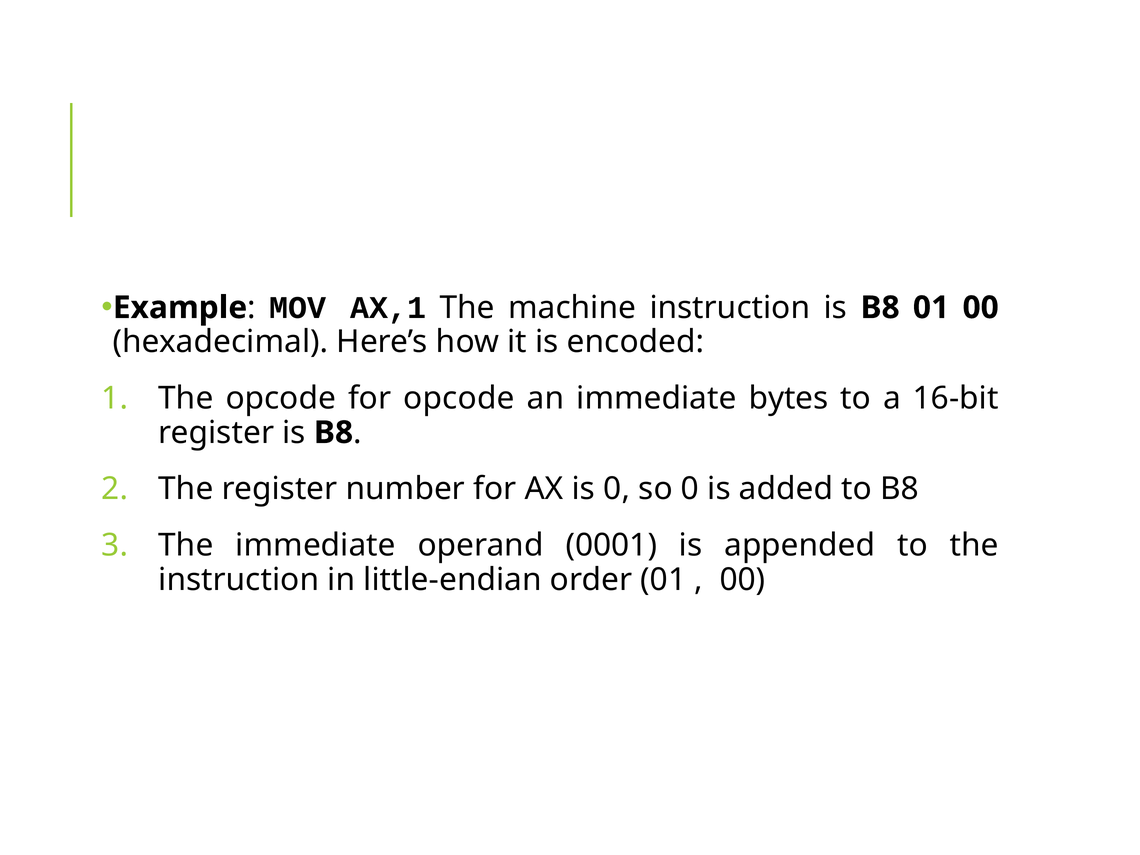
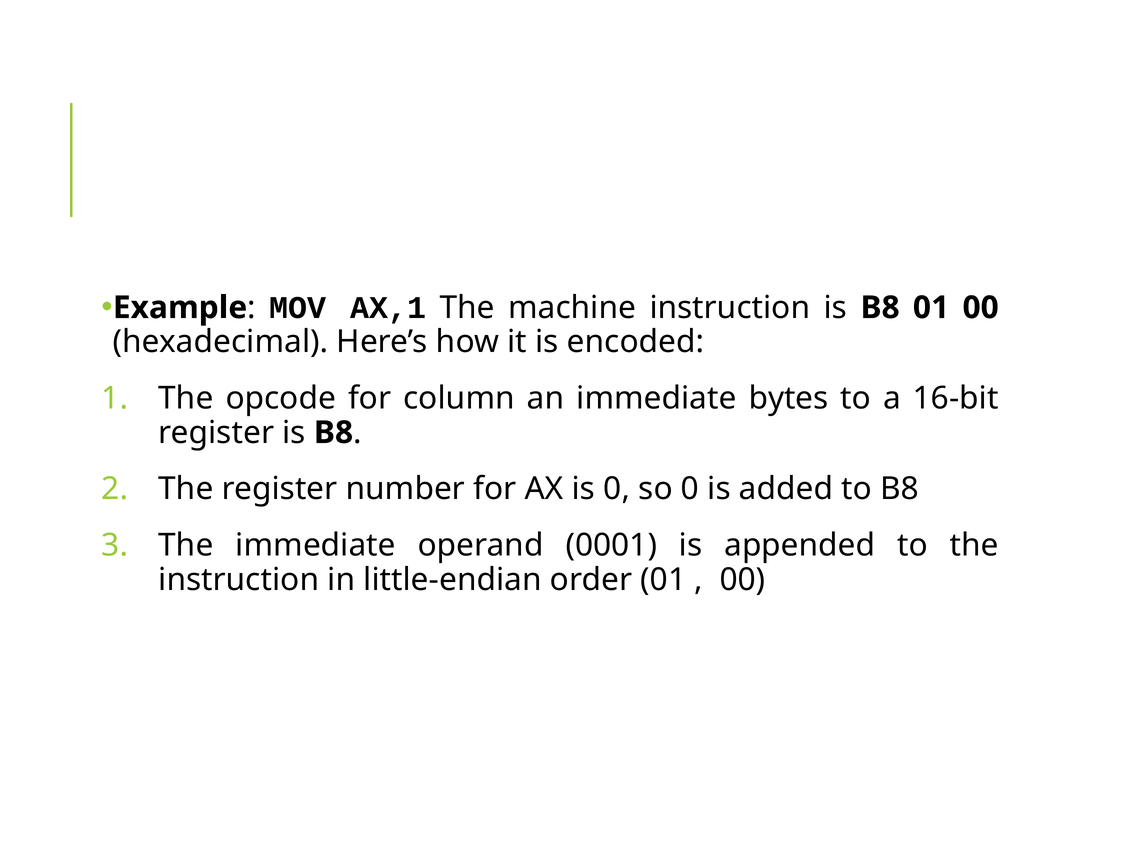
for opcode: opcode -> column
